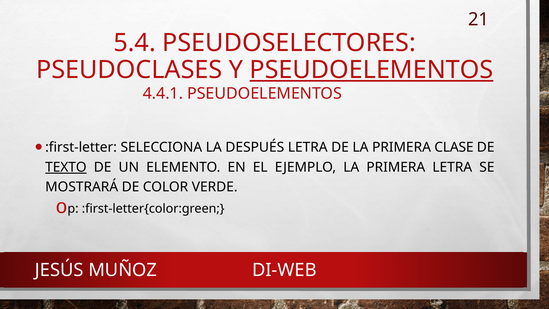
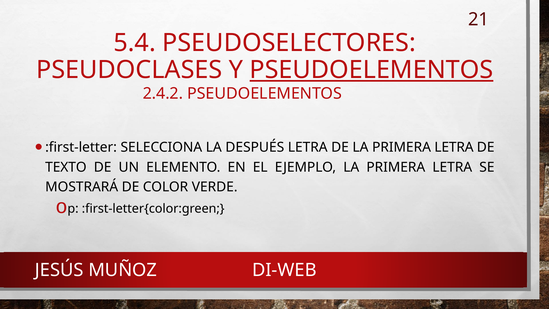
4.4.1: 4.4.1 -> 2.4.2
DE LA PRIMERA CLASE: CLASE -> LETRA
TEXTO underline: present -> none
